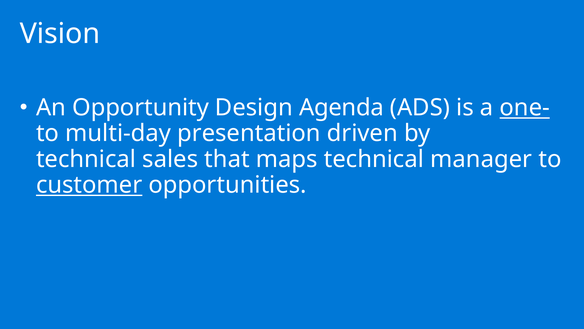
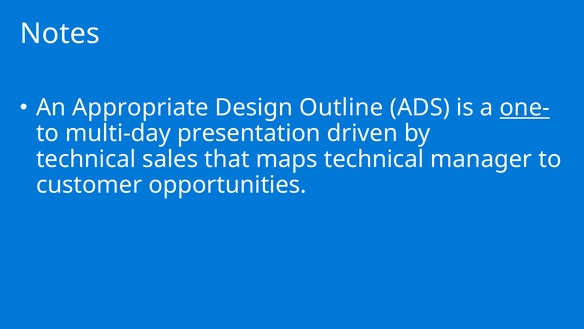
Vision: Vision -> Notes
Opportunity: Opportunity -> Appropriate
Agenda: Agenda -> Outline
customer underline: present -> none
